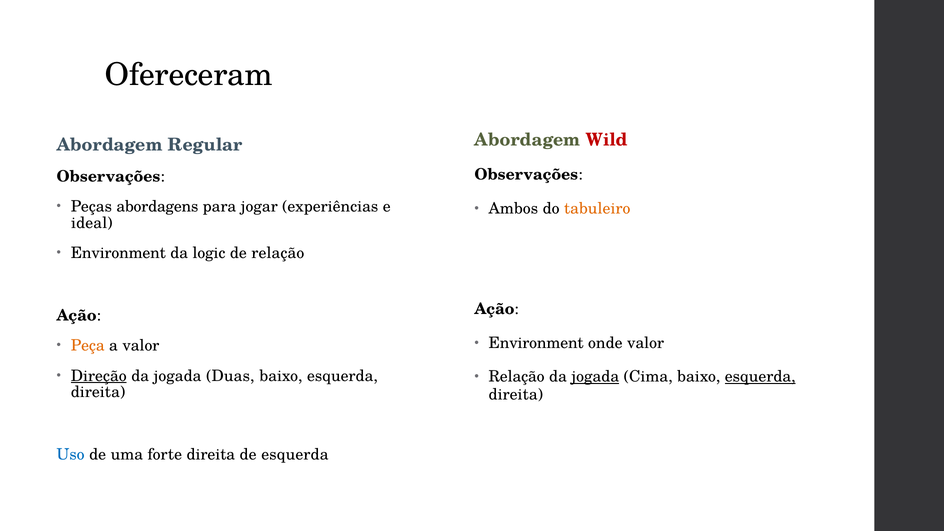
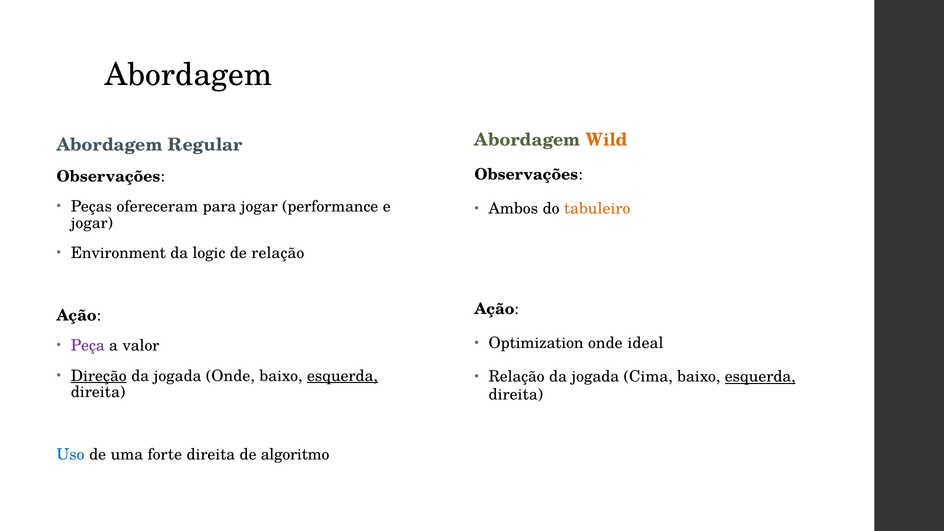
Ofereceram at (189, 75): Ofereceram -> Abordagem
Wild colour: red -> orange
abordagens: abordagens -> ofereceram
experiências: experiências -> performance
ideal at (92, 223): ideal -> jogar
Environment at (536, 343): Environment -> Optimization
onde valor: valor -> ideal
Peça colour: orange -> purple
jogada Duas: Duas -> Onde
esquerda at (342, 376) underline: none -> present
jogada at (595, 377) underline: present -> none
de esquerda: esquerda -> algoritmo
